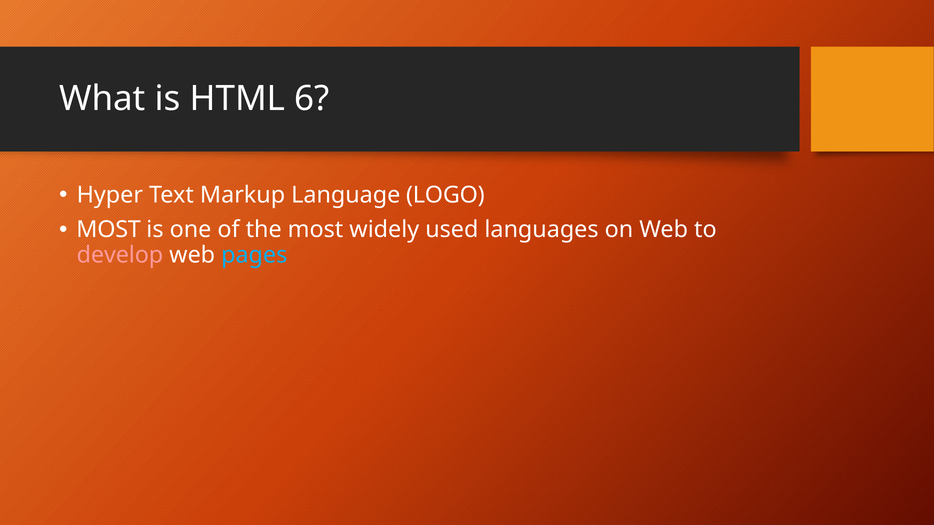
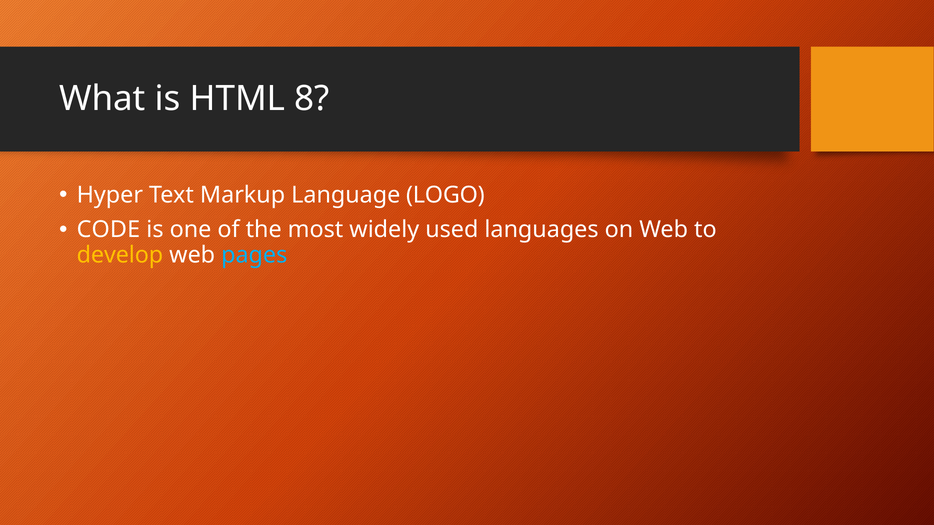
6: 6 -> 8
MOST at (109, 230): MOST -> CODE
develop colour: pink -> yellow
